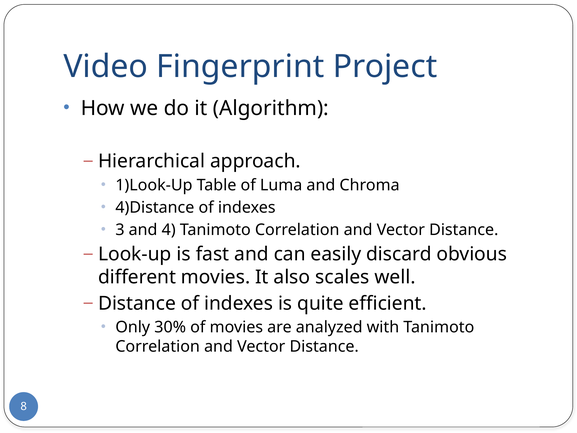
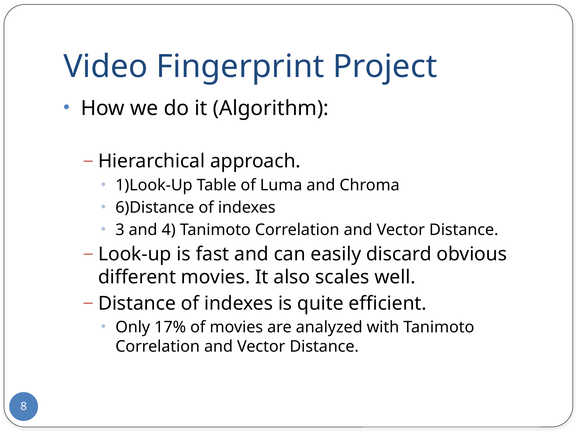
4)Distance: 4)Distance -> 6)Distance
30%: 30% -> 17%
